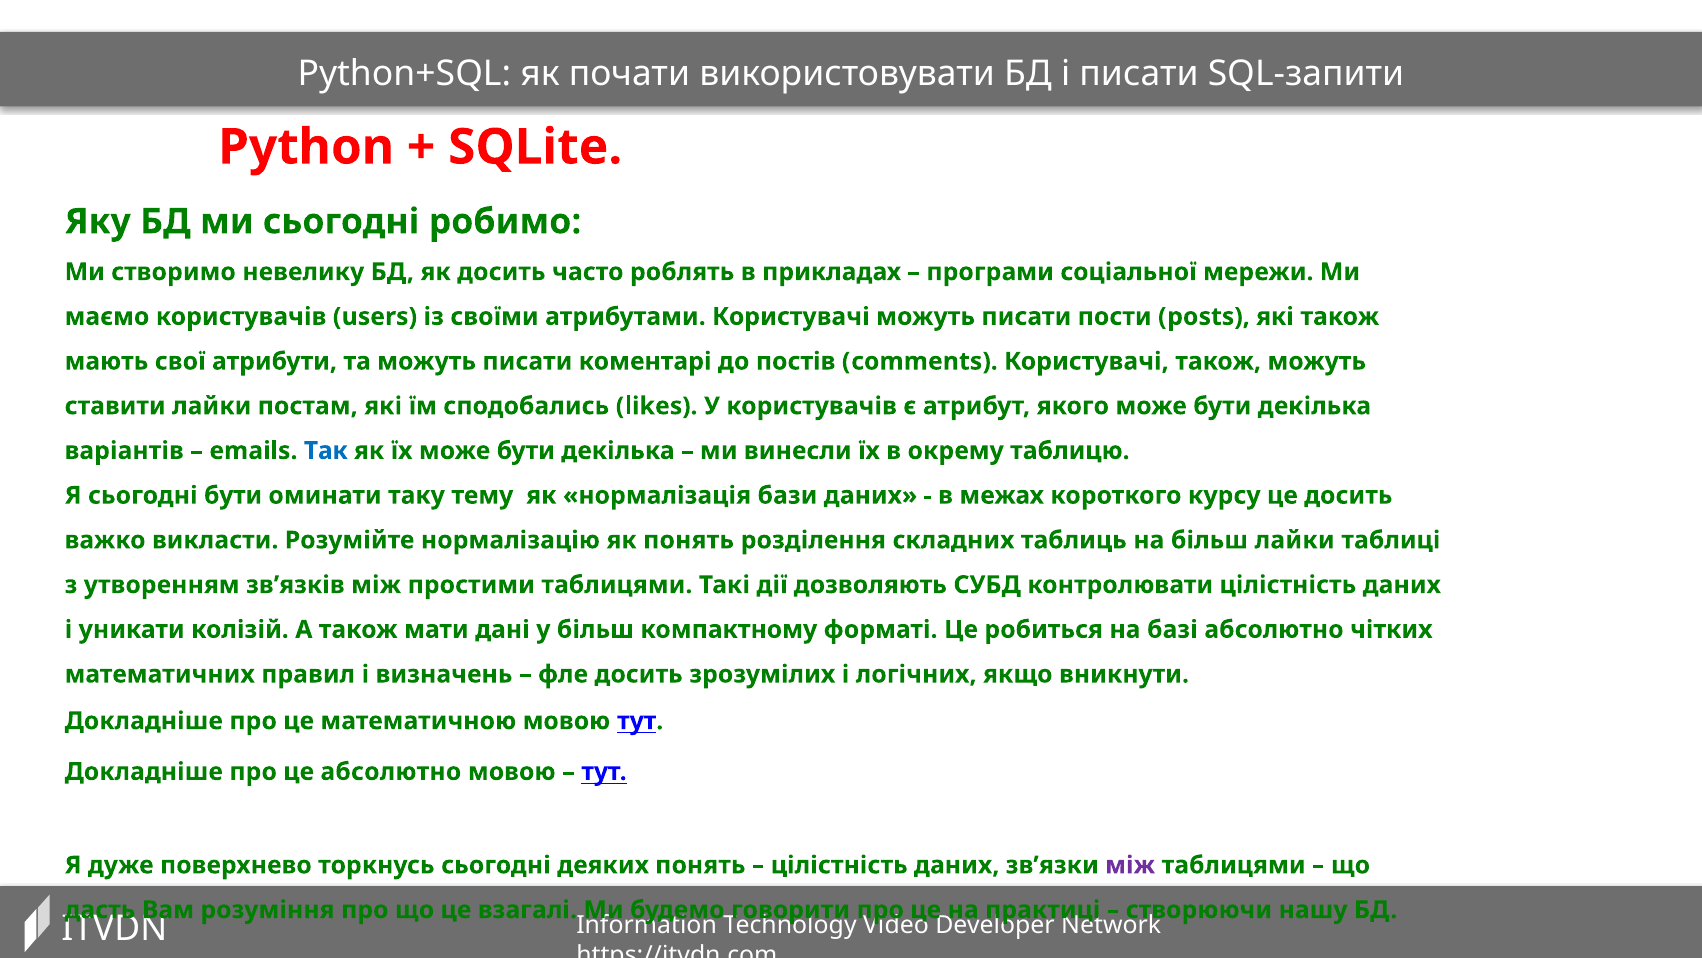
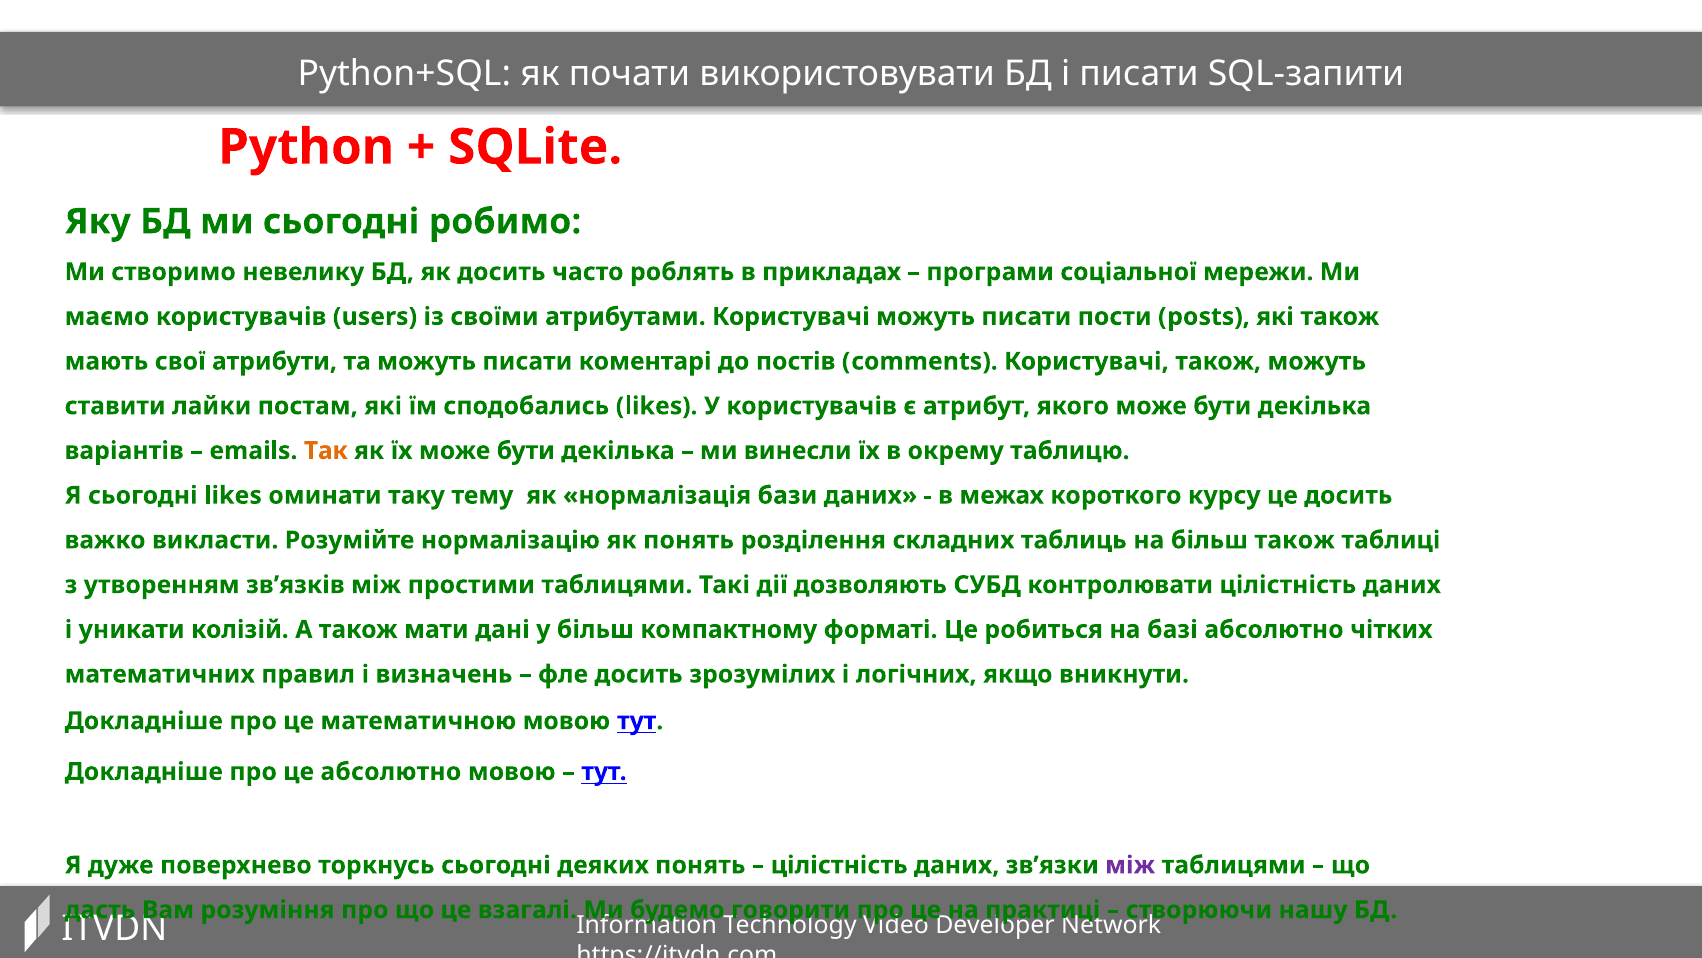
Так colour: blue -> orange
сьогодні бути: бути -> likes
більш лайки: лайки -> також
